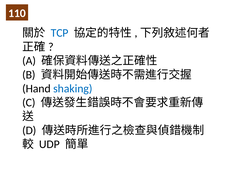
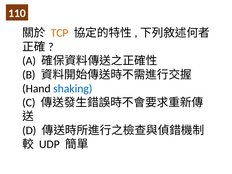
TCP colour: blue -> orange
